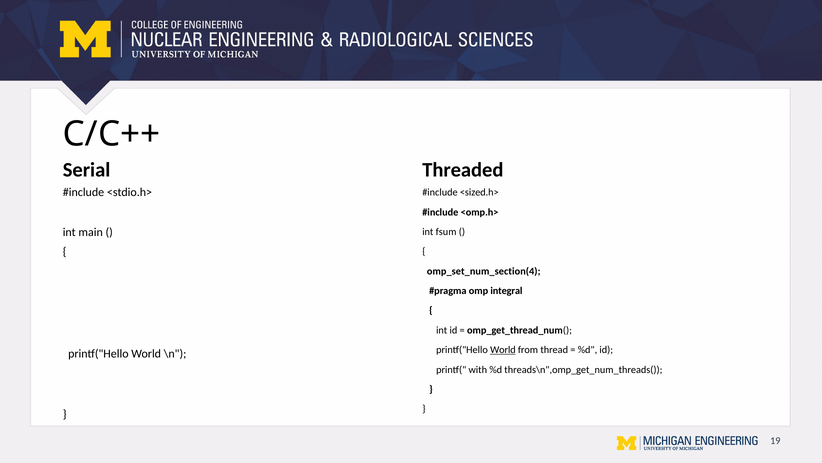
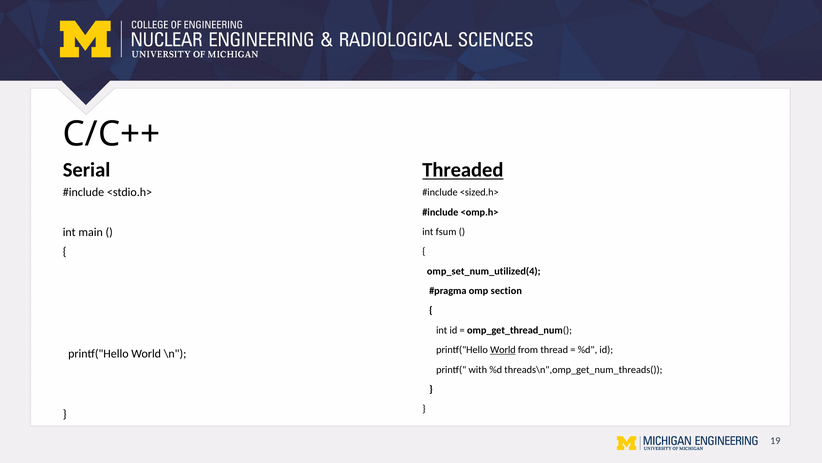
Threaded underline: none -> present
omp_set_num_section(4: omp_set_num_section(4 -> omp_set_num_utilized(4
integral: integral -> section
